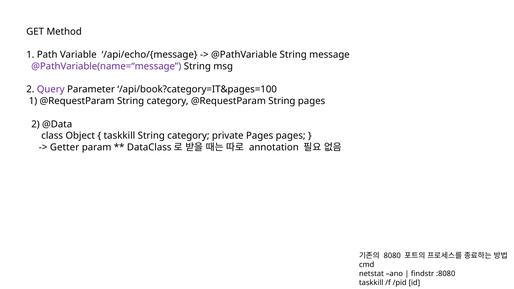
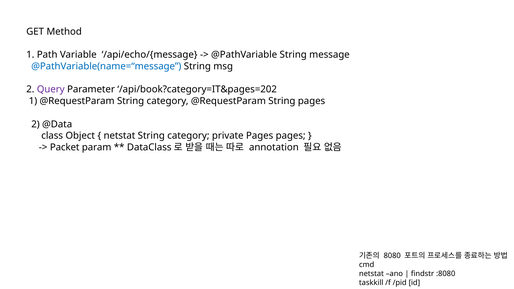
@PathVariable(name=“message colour: purple -> blue
/api/book?category=IT&pages=100: /api/book?category=IT&pages=100 -> /api/book?category=IT&pages=202
taskkill at (119, 136): taskkill -> netstat
Getter: Getter -> Packet
